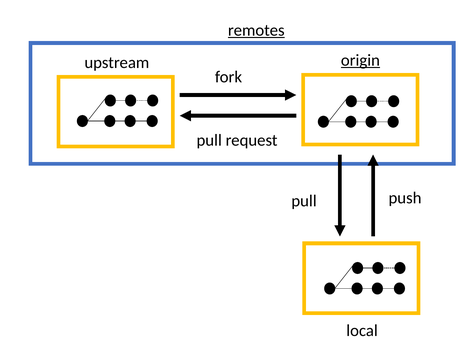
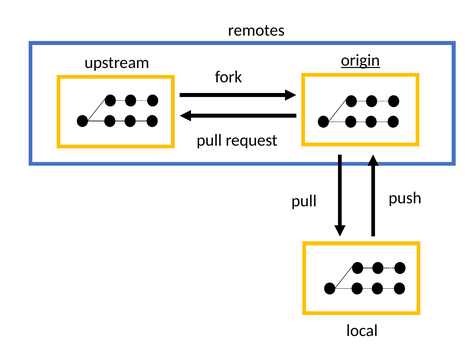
remotes underline: present -> none
